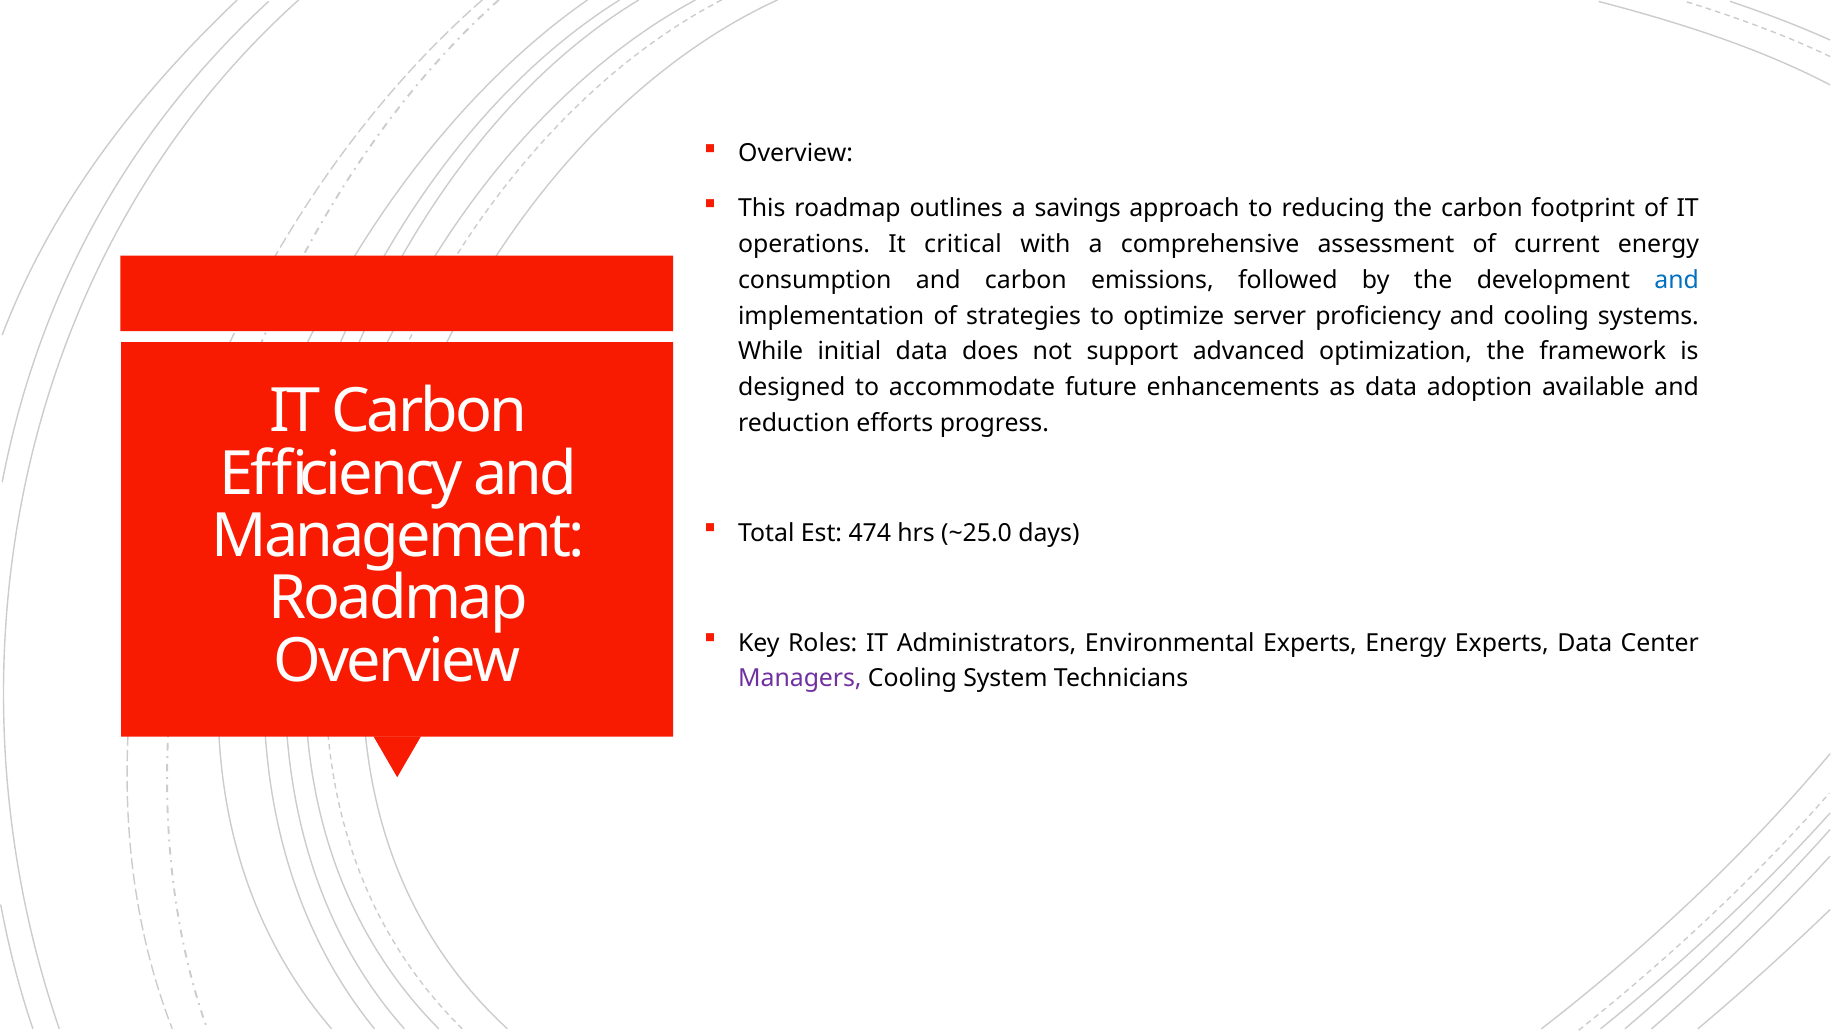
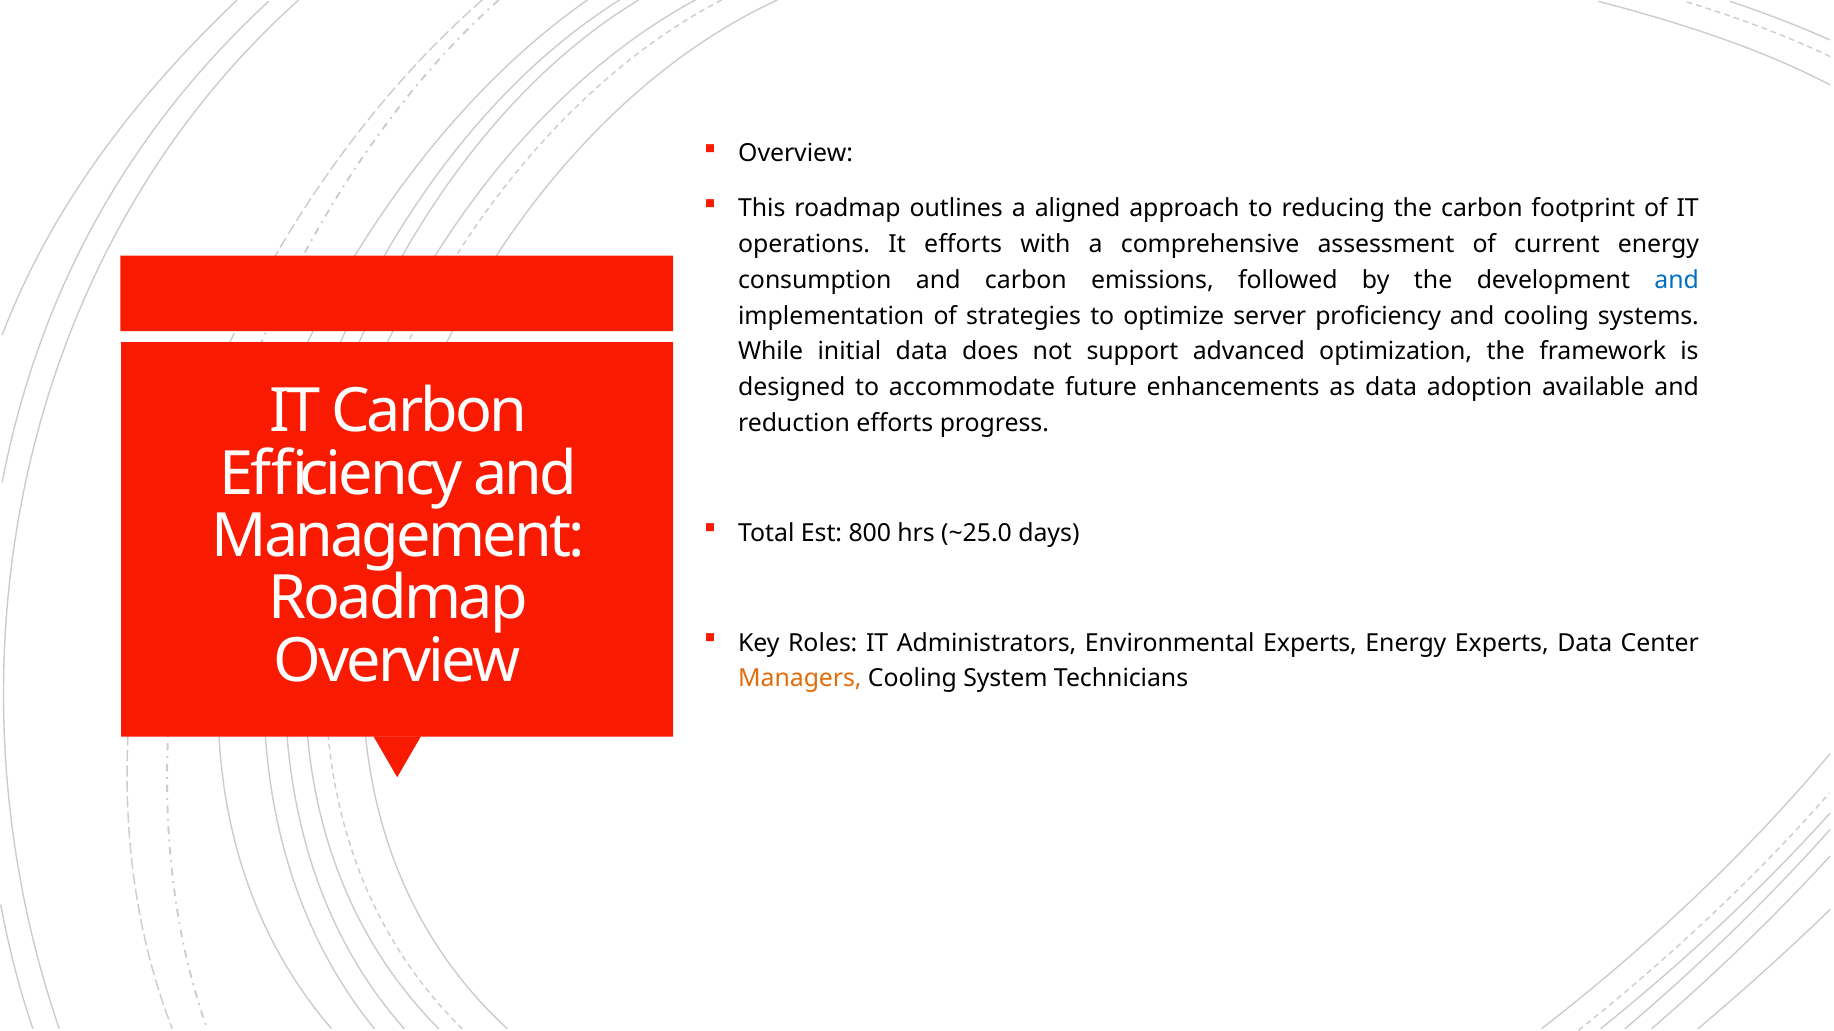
savings: savings -> aligned
It critical: critical -> efforts
474: 474 -> 800
Managers colour: purple -> orange
